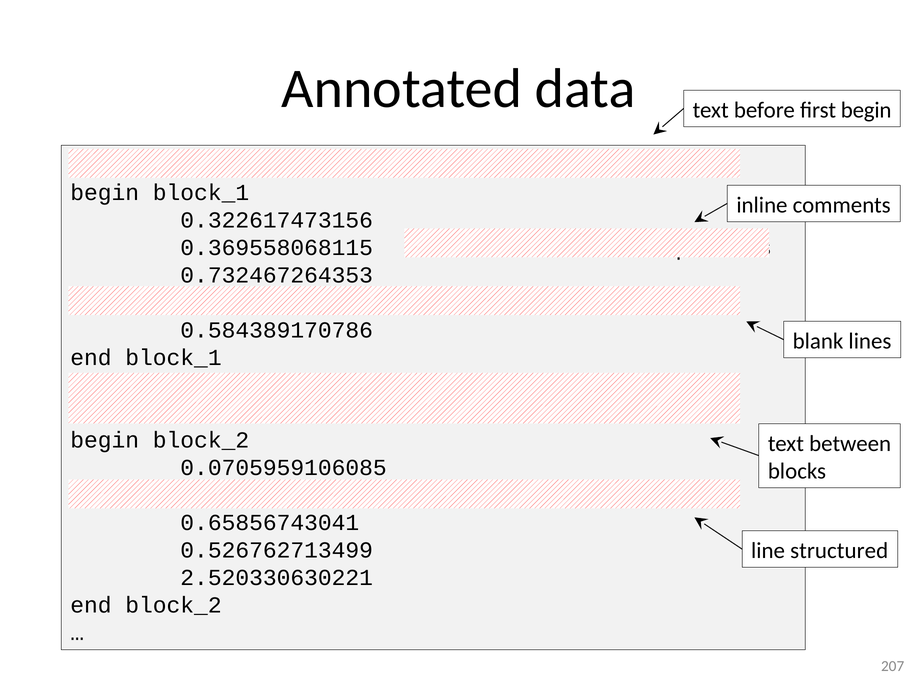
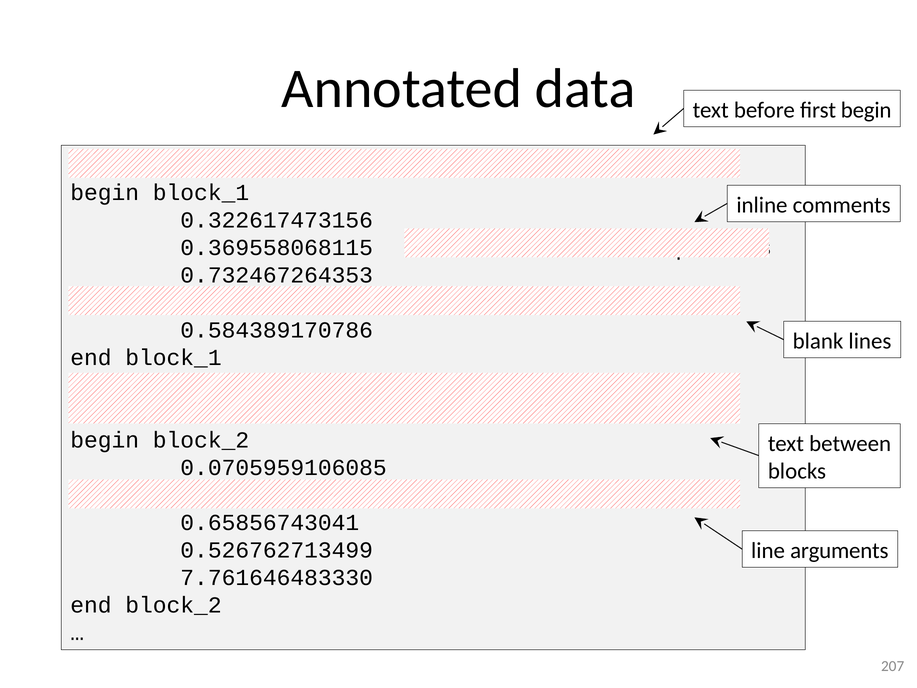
structured: structured -> arguments
2.520330630221: 2.520330630221 -> 7.761646483330
